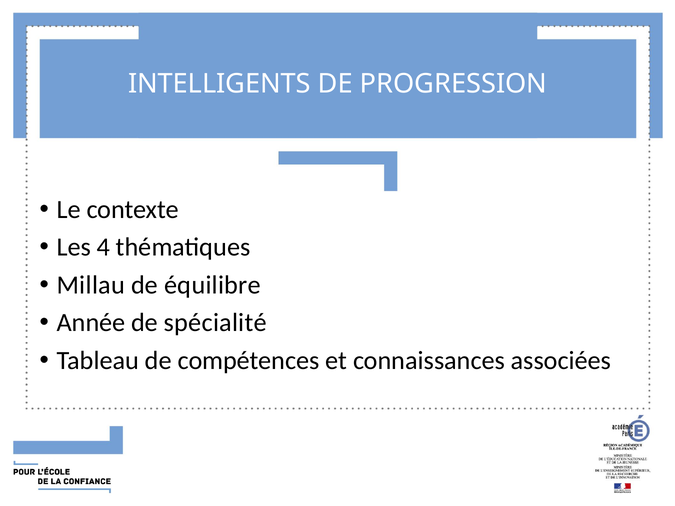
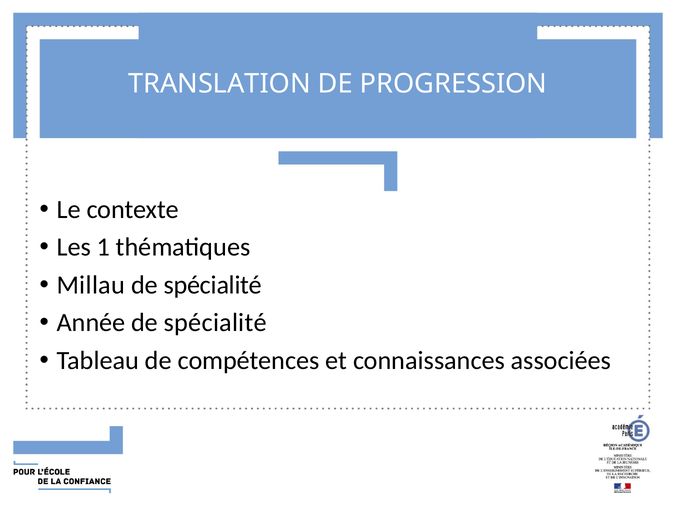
INTELLIGENTS: INTELLIGENTS -> TRANSLATION
4: 4 -> 1
équilibre at (213, 285): équilibre -> spécialité
